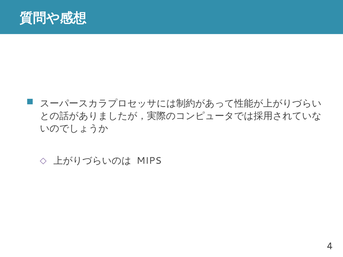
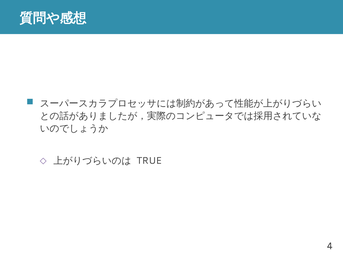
MIPS: MIPS -> TRUE
